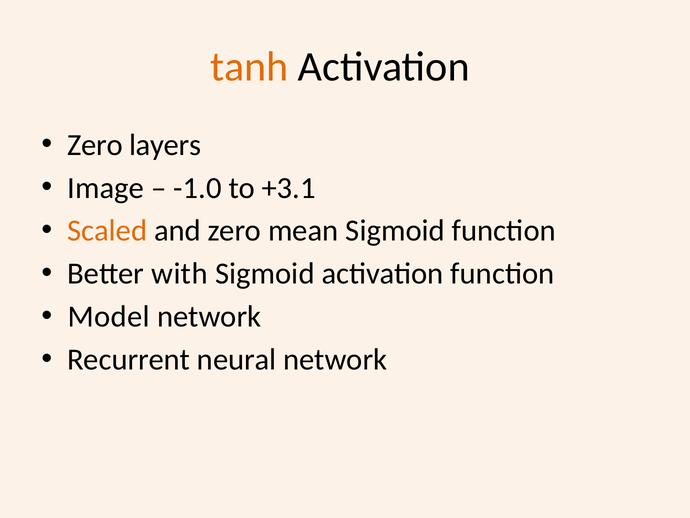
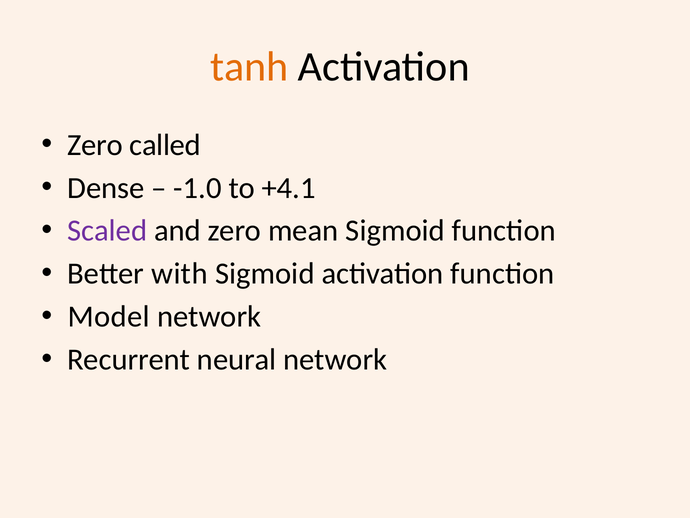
layers: layers -> called
Image: Image -> Dense
+3.1: +3.1 -> +4.1
Scaled colour: orange -> purple
